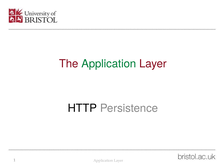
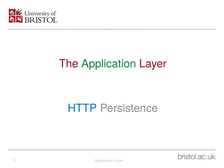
HTTP colour: black -> blue
